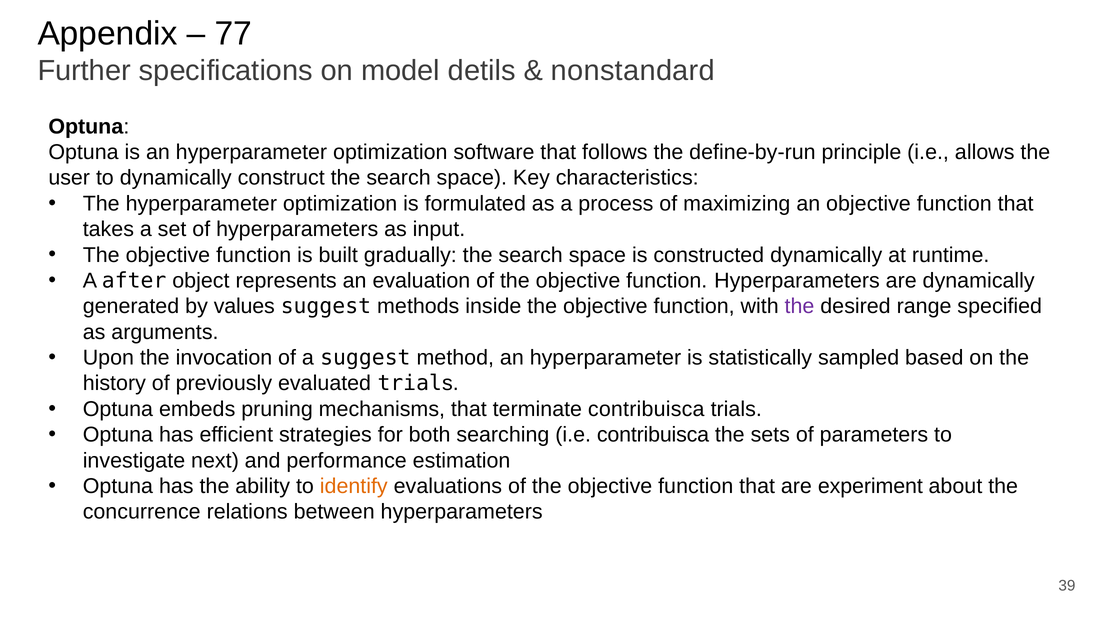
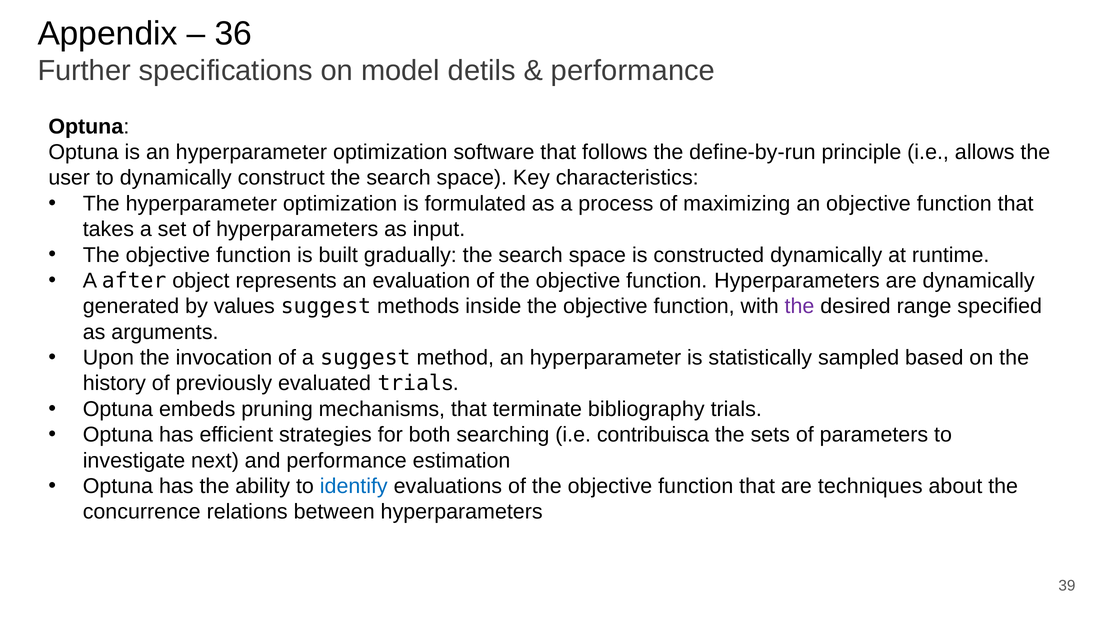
77: 77 -> 36
nonstandard at (633, 71): nonstandard -> performance
terminate contribuisca: contribuisca -> bibliography
identify colour: orange -> blue
experiment: experiment -> techniques
